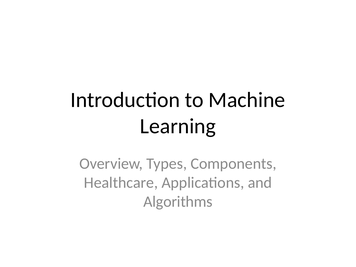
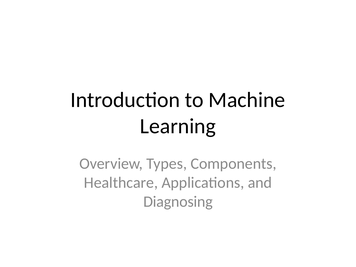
Algorithms: Algorithms -> Diagnosing
